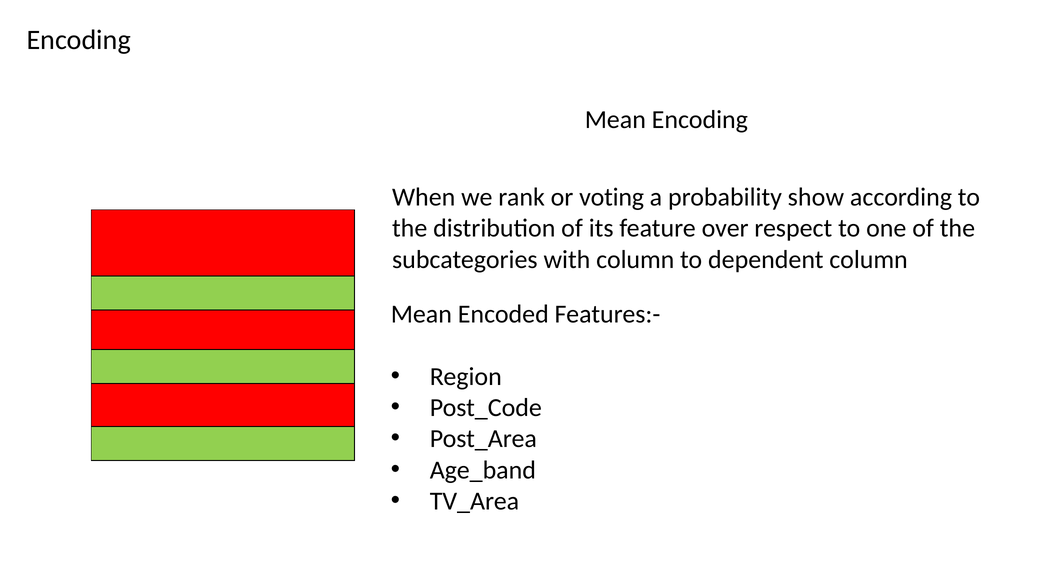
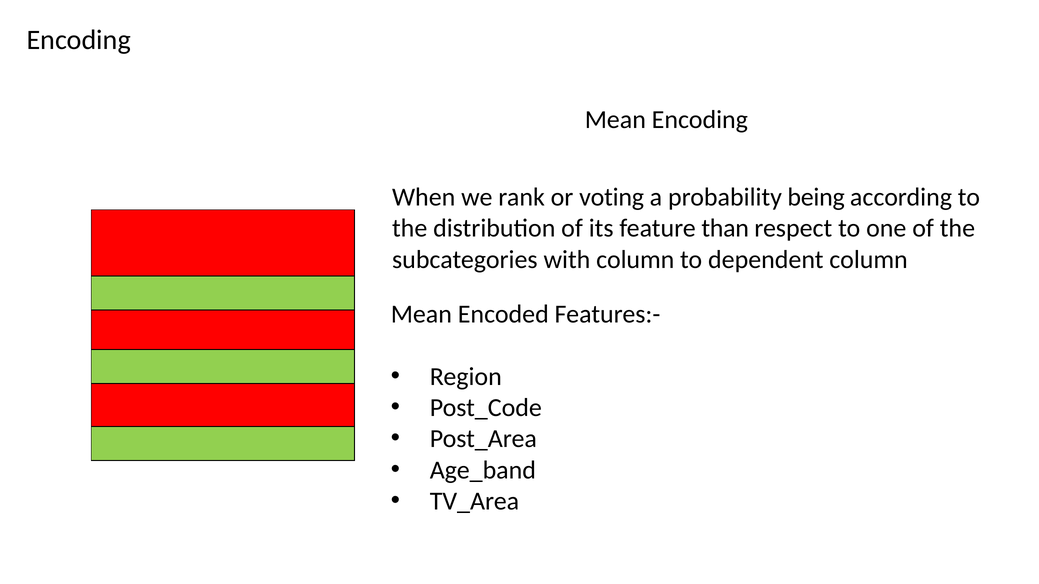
show: show -> being
over: over -> than
